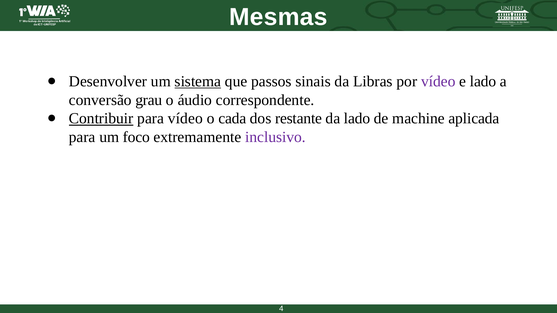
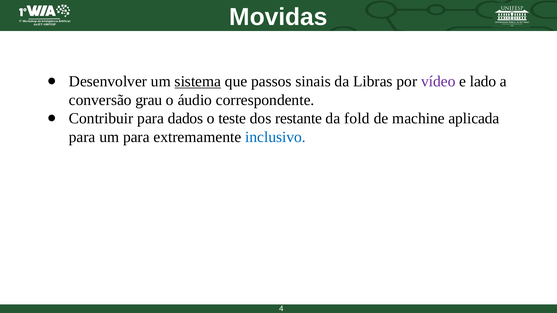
Mesmas: Mesmas -> Movidas
Contribuir underline: present -> none
para vídeo: vídeo -> dados
cada: cada -> teste
da lado: lado -> fold
um foco: foco -> para
inclusivo colour: purple -> blue
